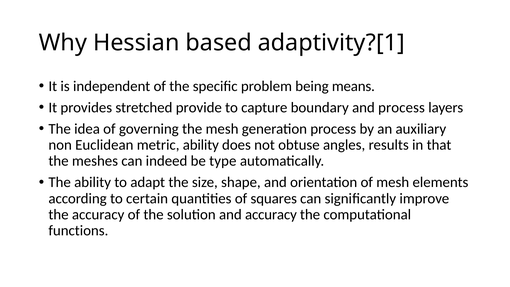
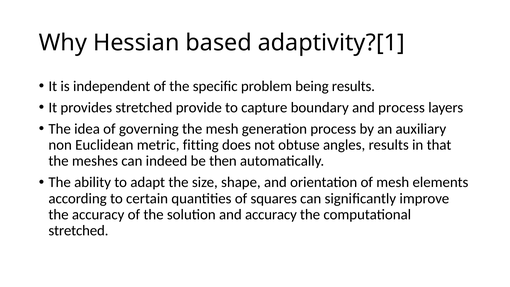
being means: means -> results
metric ability: ability -> fitting
type: type -> then
functions at (78, 230): functions -> stretched
